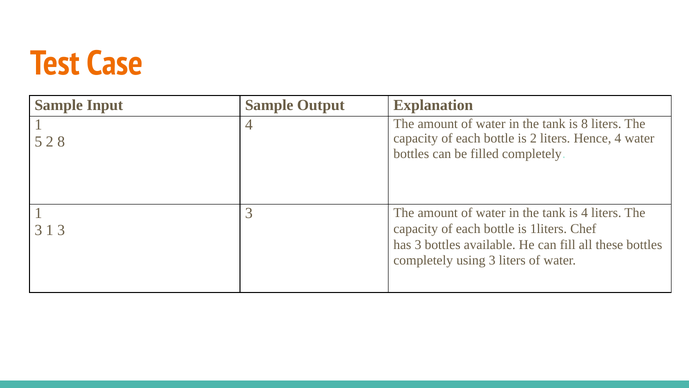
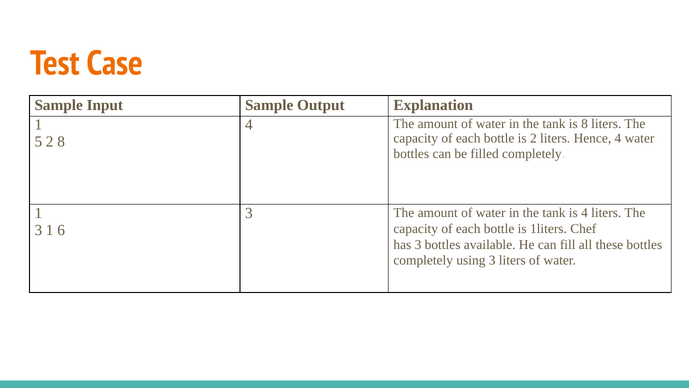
3 1 3: 3 -> 6
